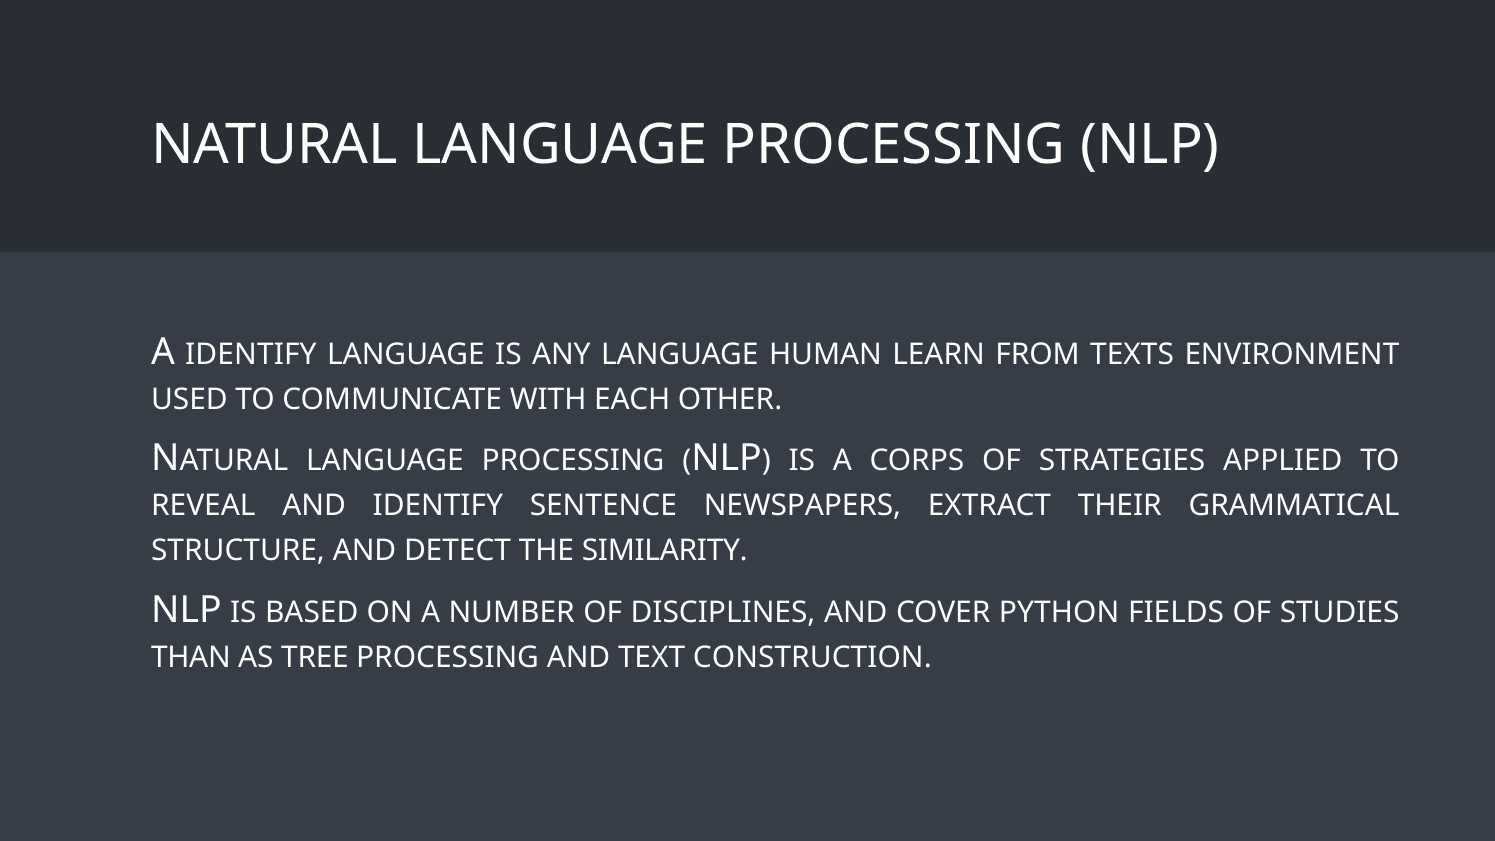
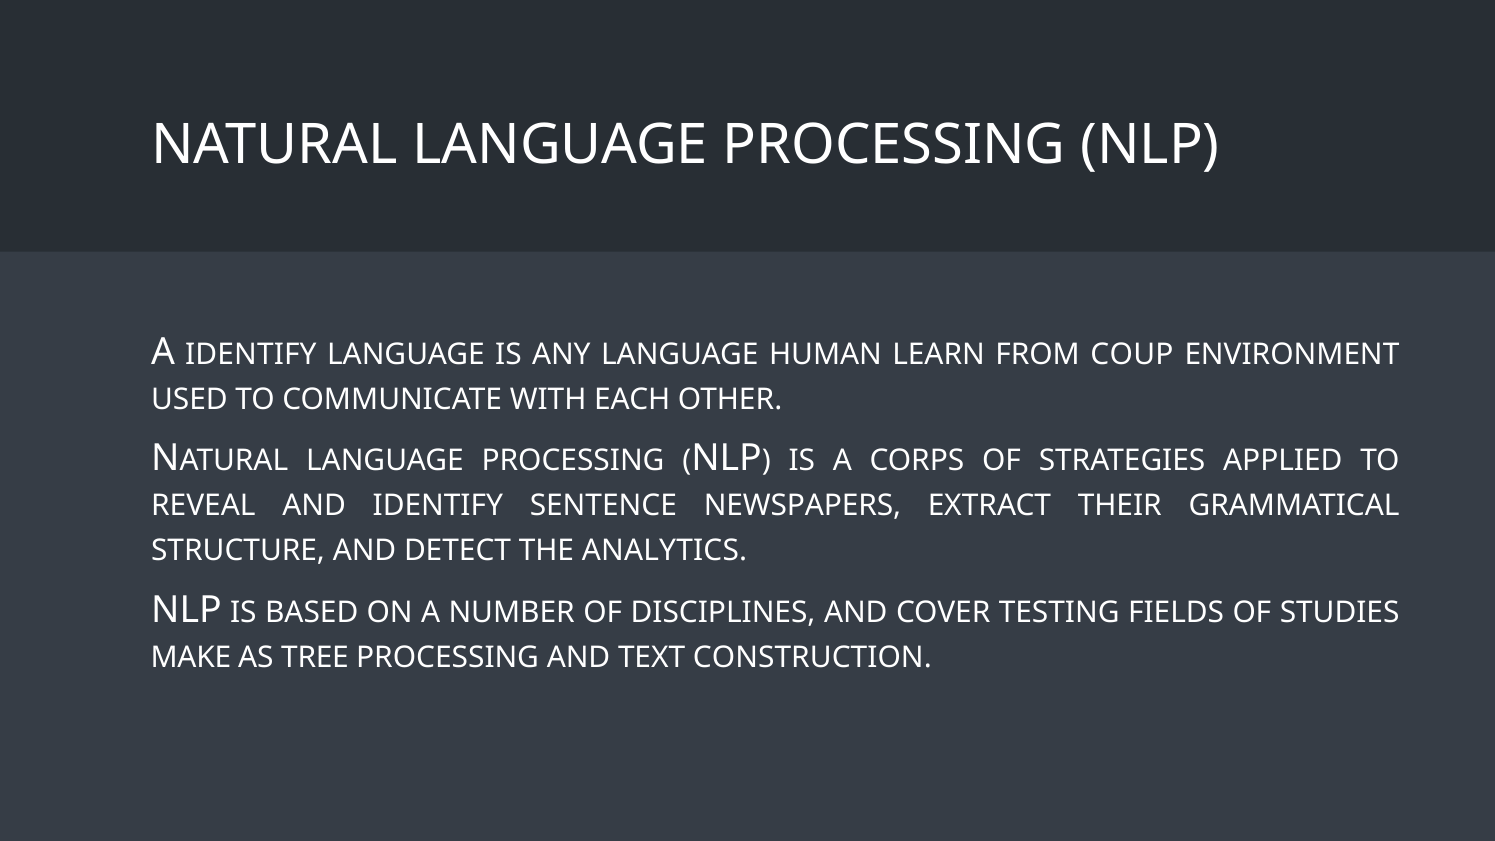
TEXTS: TEXTS -> COUP
SIMILARITY: SIMILARITY -> ANALYTICS
PYTHON: PYTHON -> TESTING
THAN: THAN -> MAKE
